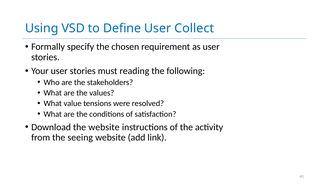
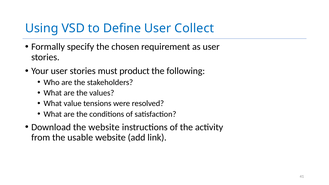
reading: reading -> product
seeing: seeing -> usable
